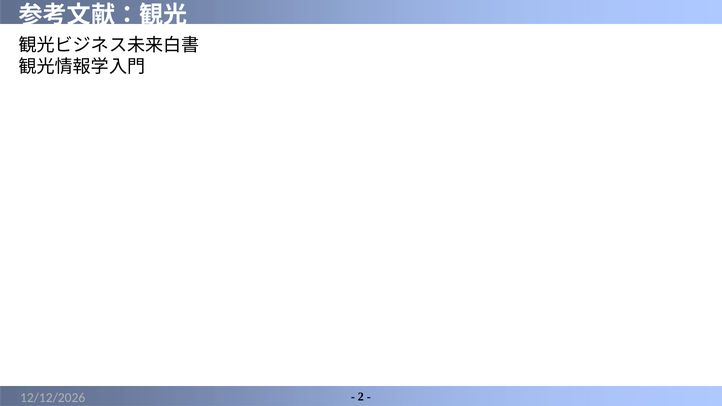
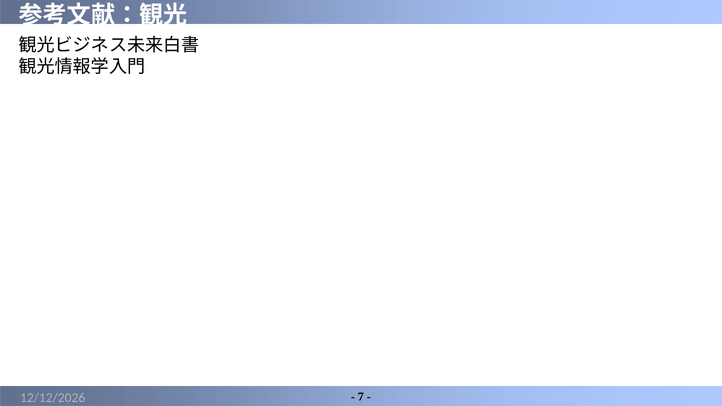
2: 2 -> 7
